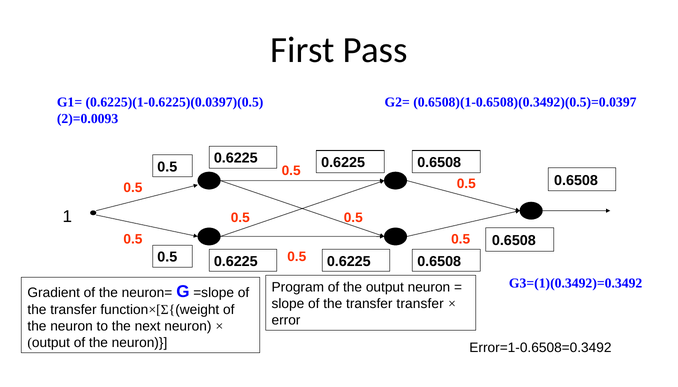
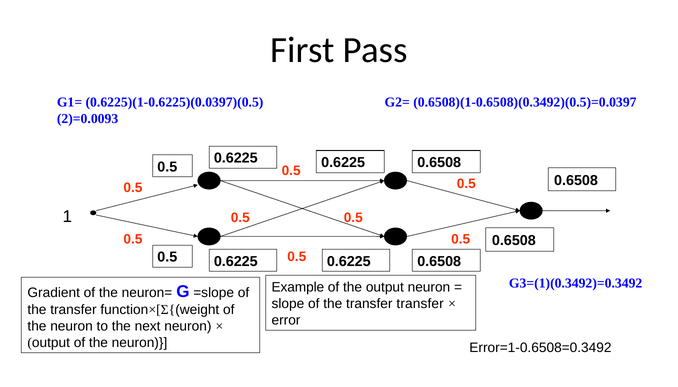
Program: Program -> Example
